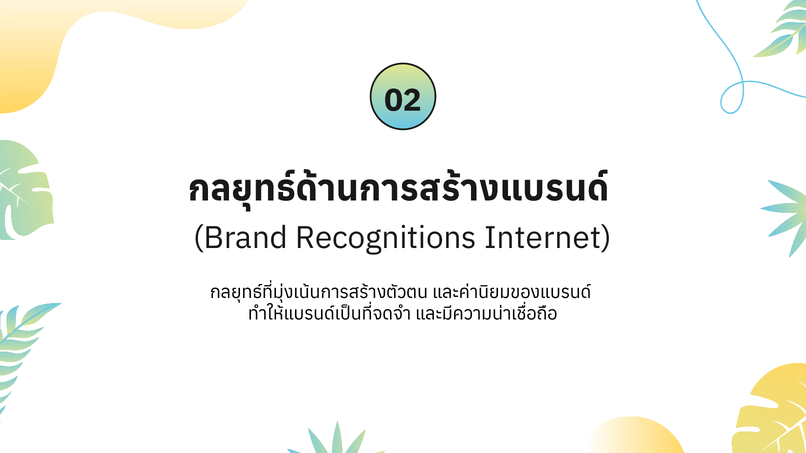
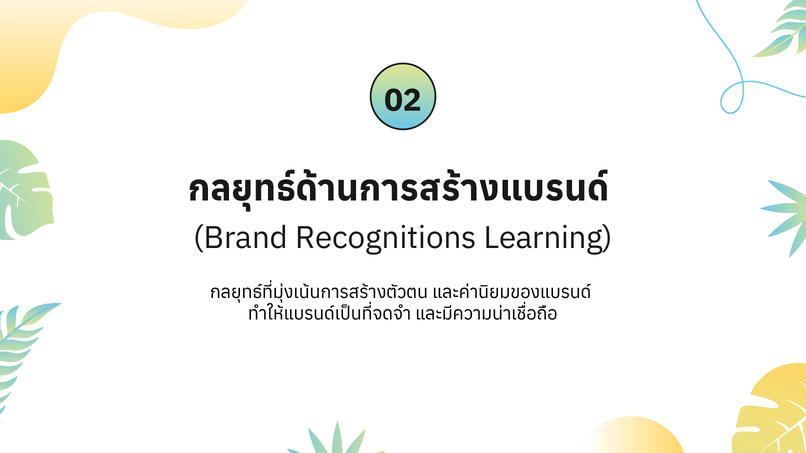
Internet: Internet -> Learning
